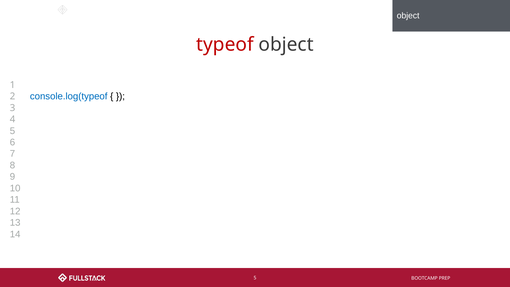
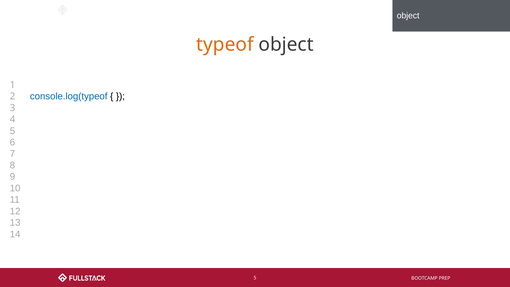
typeof colour: red -> orange
